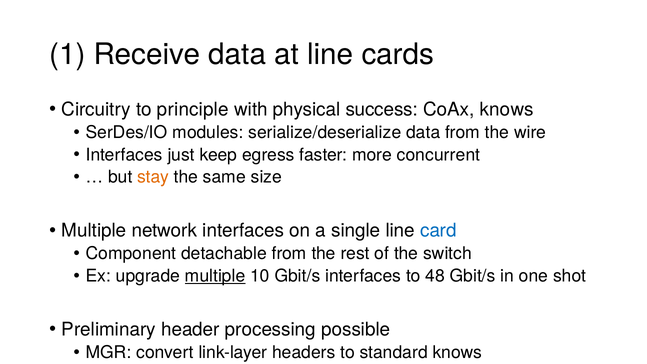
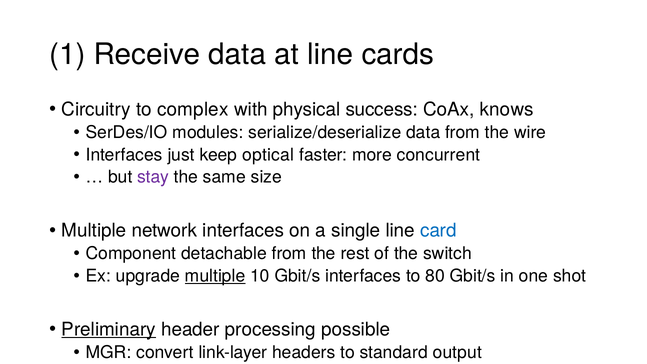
principle: principle -> complex
egress: egress -> optical
stay colour: orange -> purple
48: 48 -> 80
Preliminary underline: none -> present
standard knows: knows -> output
